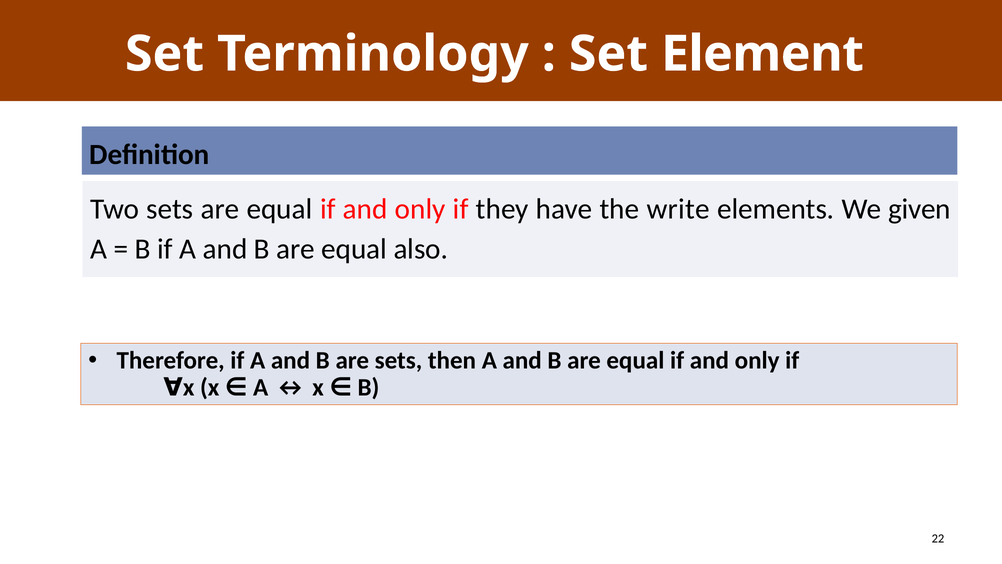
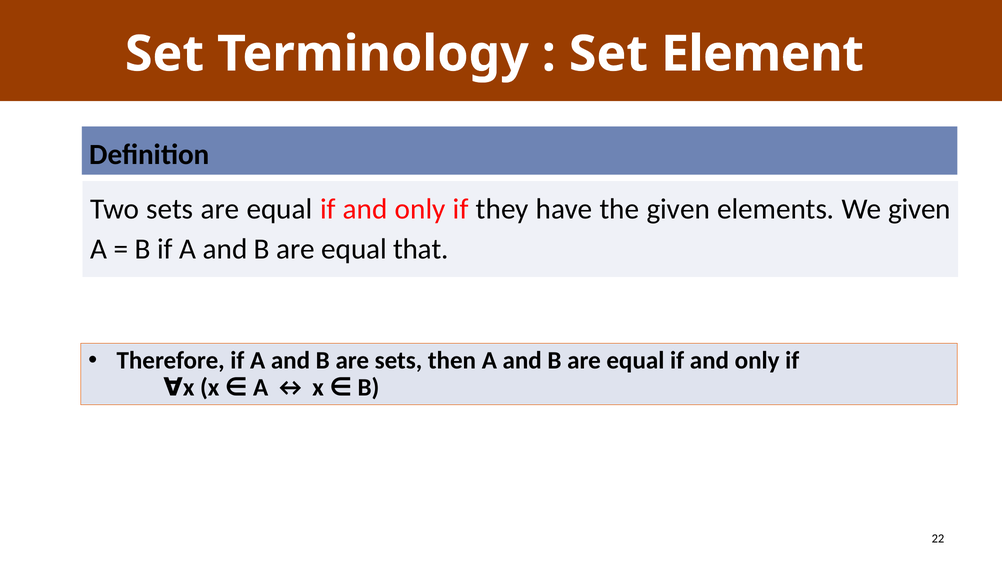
the write: write -> given
also: also -> that
